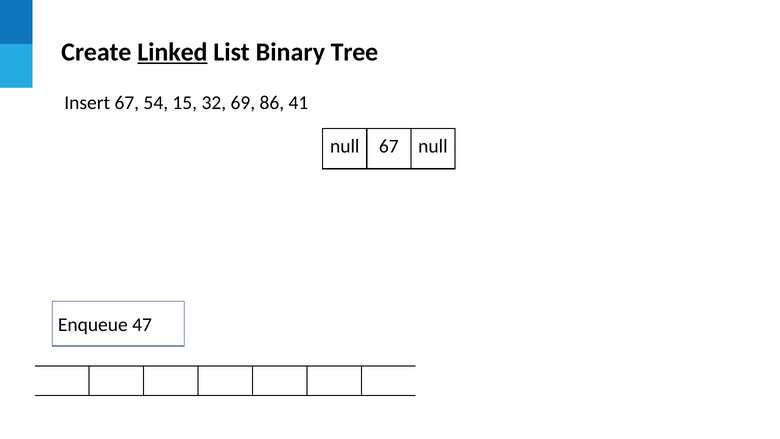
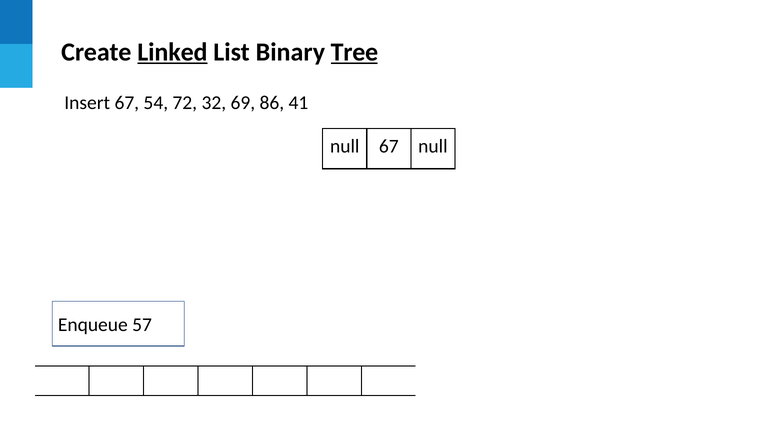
Tree underline: none -> present
15: 15 -> 72
47: 47 -> 57
